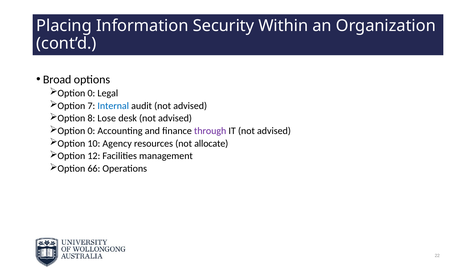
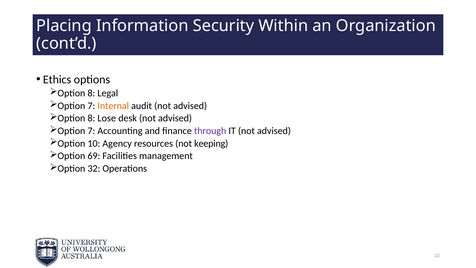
Broad: Broad -> Ethics
0 at (91, 93): 0 -> 8
Internal colour: blue -> orange
0 at (91, 131): 0 -> 7
allocate: allocate -> keeping
12: 12 -> 69
66: 66 -> 32
